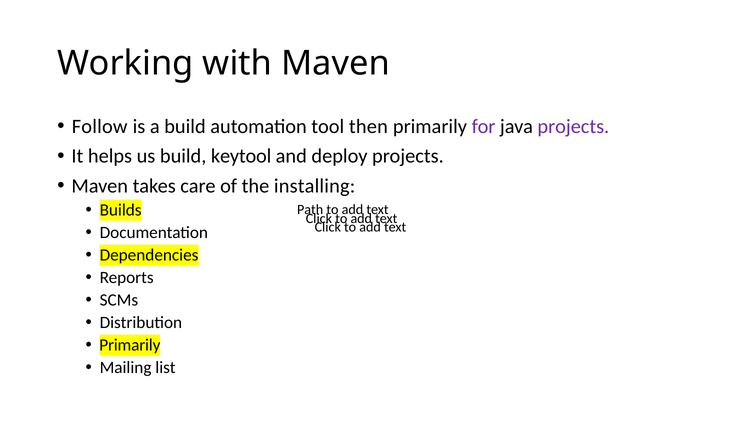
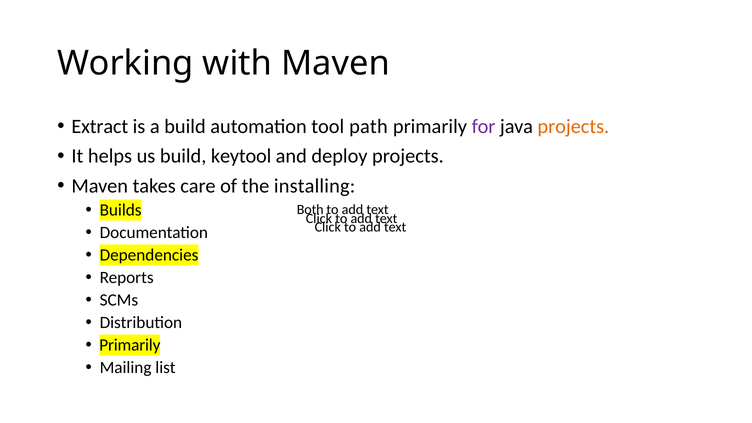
Follow: Follow -> Extract
then: then -> path
projects at (573, 126) colour: purple -> orange
Path: Path -> Both
